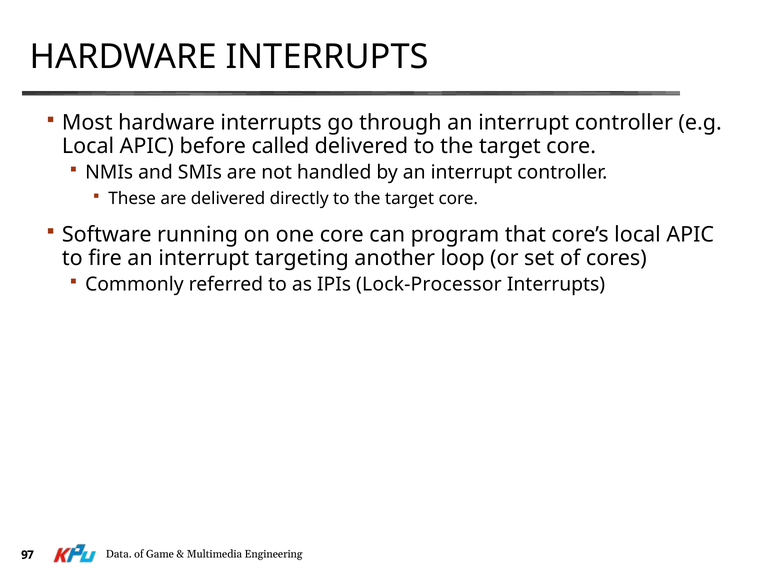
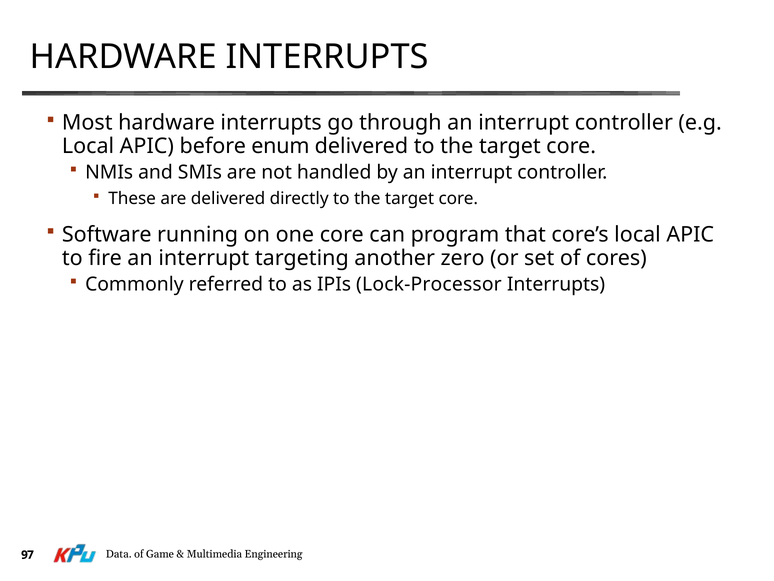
called: called -> enum
loop: loop -> zero
